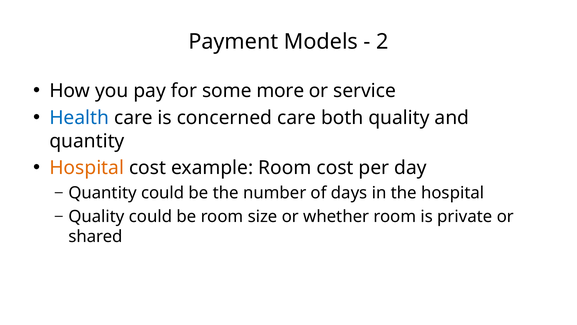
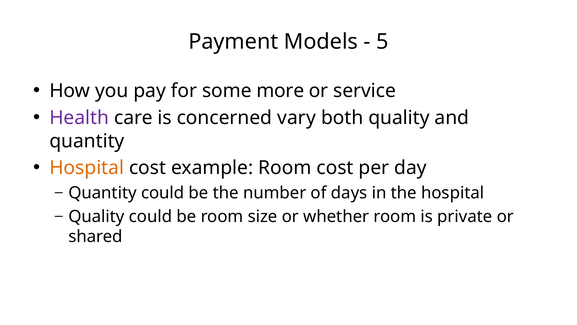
2: 2 -> 5
Health colour: blue -> purple
concerned care: care -> vary
